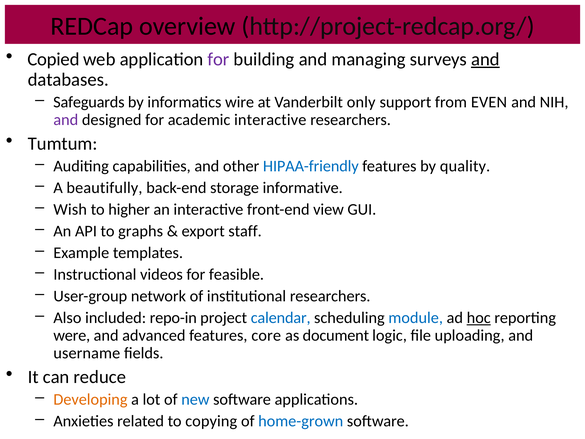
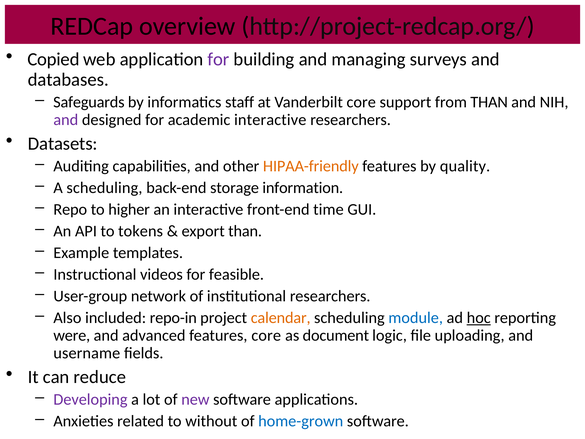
and at (485, 59) underline: present -> none
wire: wire -> staff
Vanderbilt only: only -> core
from EVEN: EVEN -> THAN
Tumtum: Tumtum -> Datasets
HIPAA-friendly colour: blue -> orange
A beautifully: beautifully -> scheduling
informative: informative -> information
Wish: Wish -> Repo
view: view -> time
graphs: graphs -> tokens
export staff: staff -> than
calendar colour: blue -> orange
Developing colour: orange -> purple
new colour: blue -> purple
copying: copying -> without
